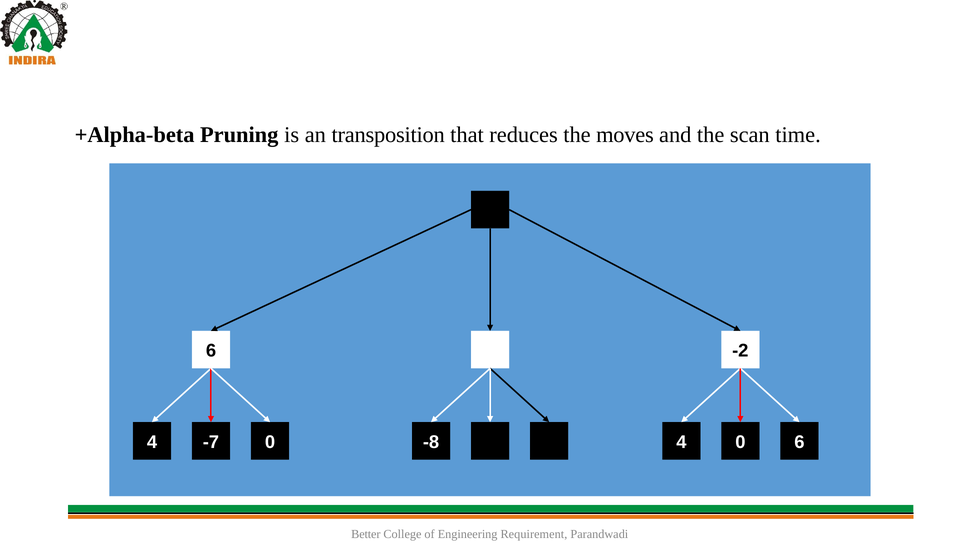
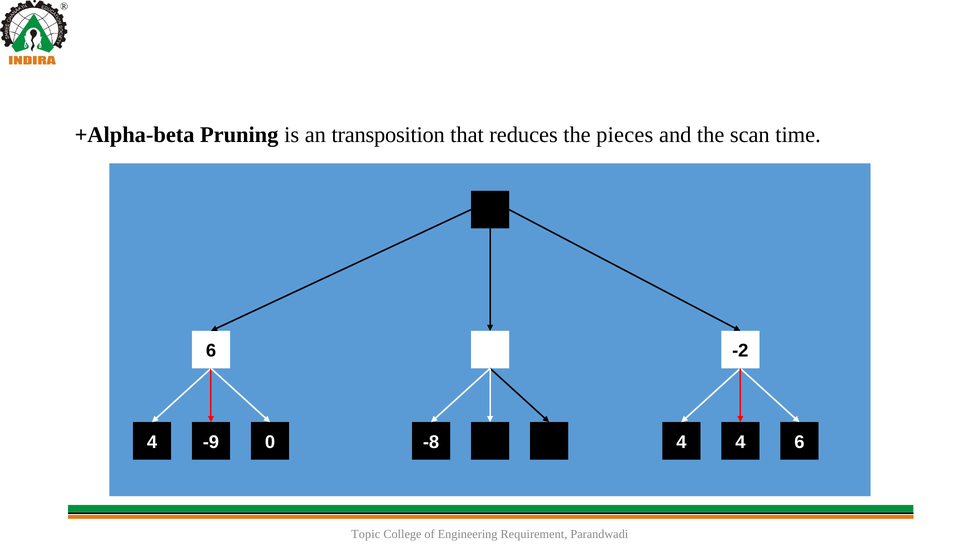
moves: moves -> pieces
-7: -7 -> -9
4 0: 0 -> 4
Better: Better -> Topic
